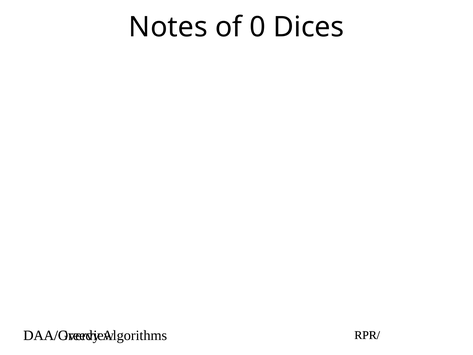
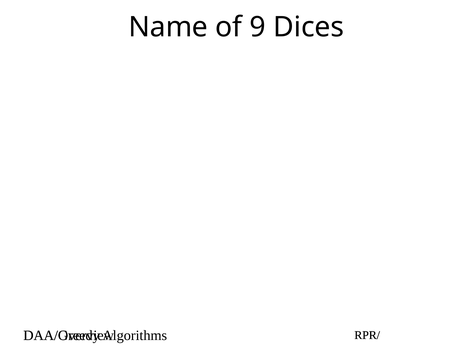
Notes: Notes -> Name
0: 0 -> 9
